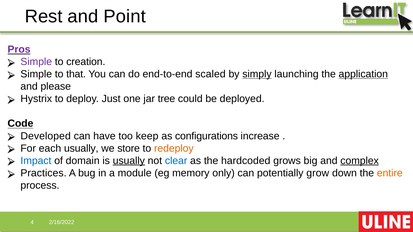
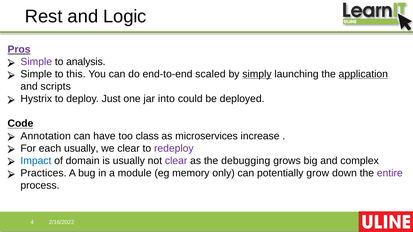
Point: Point -> Logic
creation: creation -> analysis
that: that -> this
please: please -> scripts
tree: tree -> into
Developed: Developed -> Annotation
keep: keep -> class
configurations: configurations -> microservices
we store: store -> clear
redeploy colour: orange -> purple
usually at (129, 161) underline: present -> none
clear at (176, 161) colour: blue -> purple
hardcoded: hardcoded -> debugging
complex underline: present -> none
entire colour: orange -> purple
